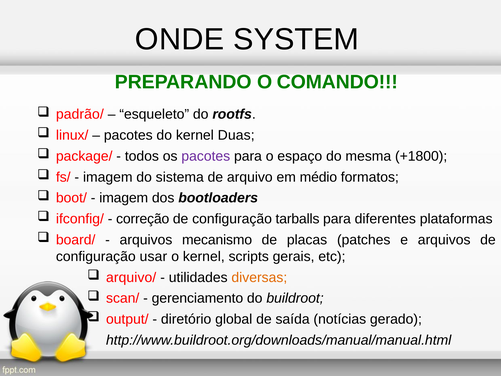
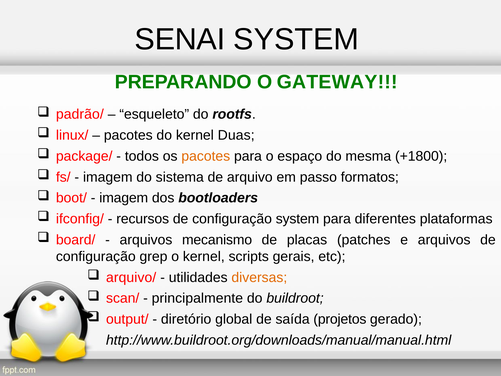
ONDE: ONDE -> SENAI
COMANDO: COMANDO -> GATEWAY
pacotes at (206, 156) colour: purple -> orange
médio: médio -> passo
correção: correção -> recursos
configuração tarballs: tarballs -> system
usar: usar -> grep
gerenciamento: gerenciamento -> principalmente
notícias: notícias -> projetos
